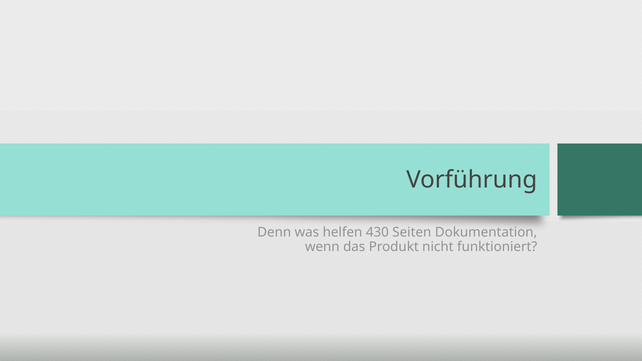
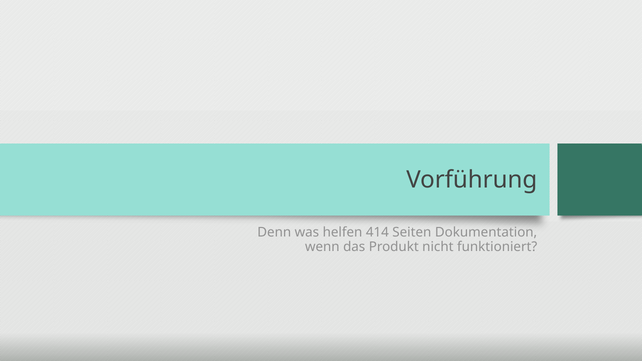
430: 430 -> 414
